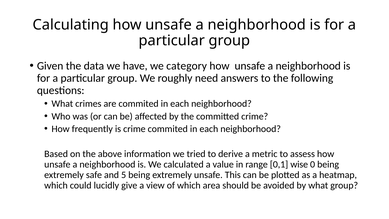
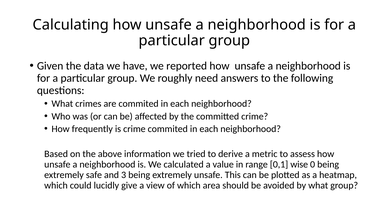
category: category -> reported
5: 5 -> 3
